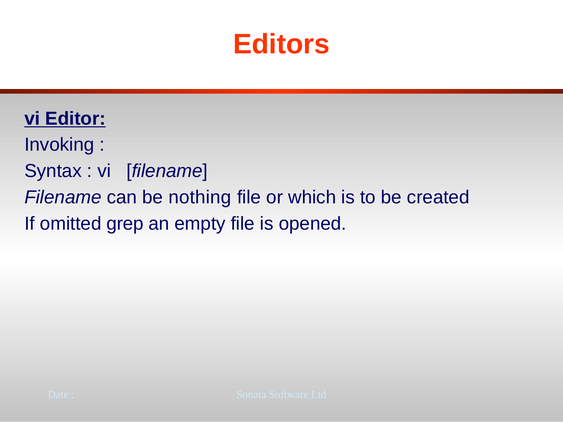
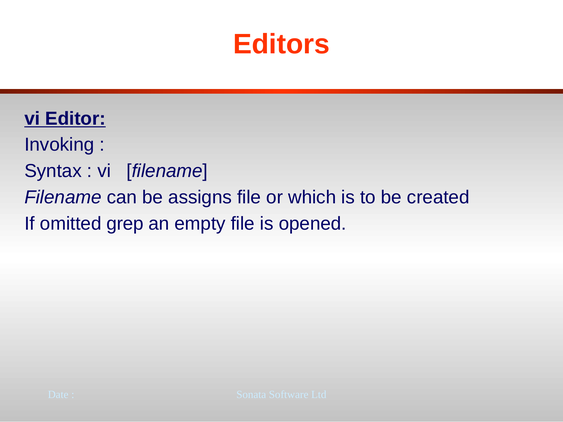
nothing: nothing -> assigns
